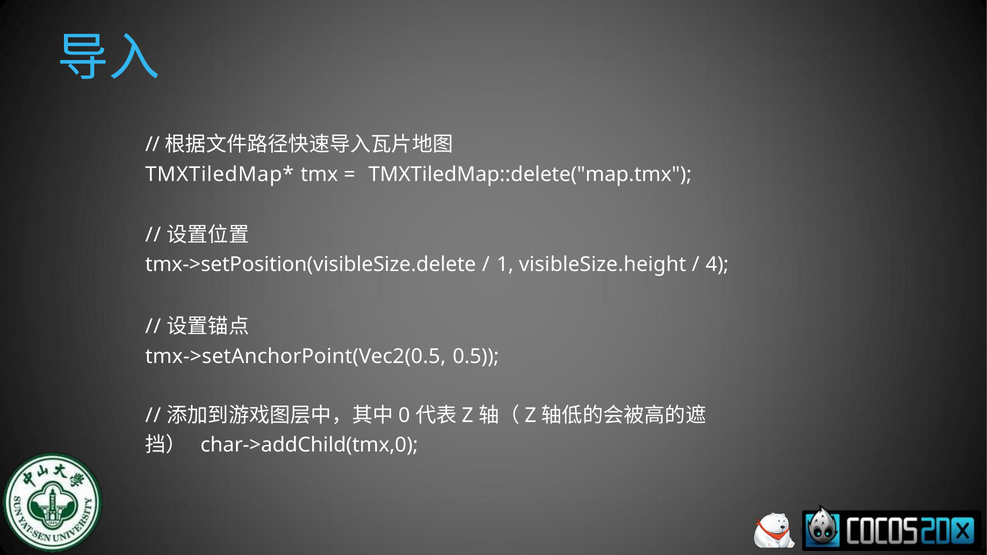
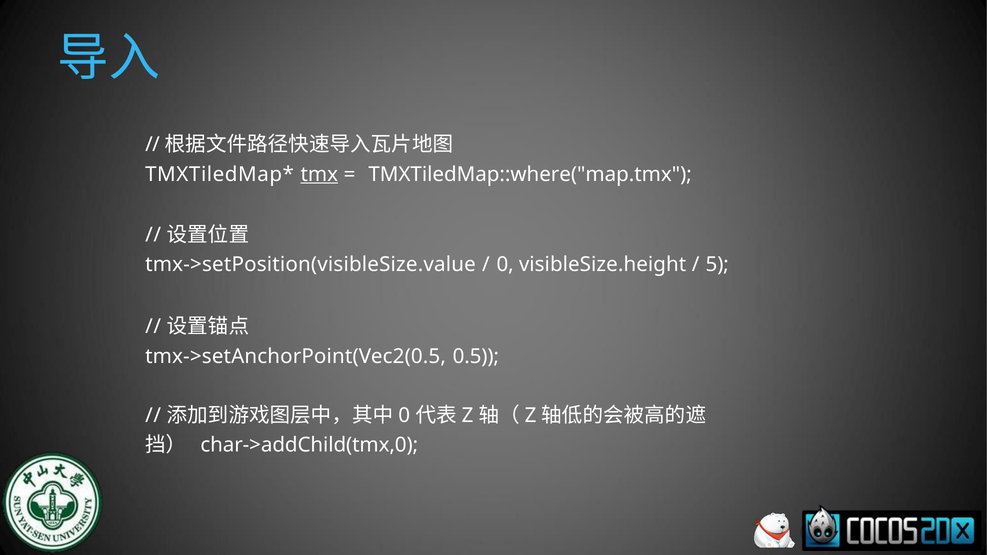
tmx underline: none -> present
TMXTiledMap::delete("map.tmx: TMXTiledMap::delete("map.tmx -> TMXTiledMap::where("map.tmx
tmx->setPosition(visibleSize.delete: tmx->setPosition(visibleSize.delete -> tmx->setPosition(visibleSize.value
1 at (505, 265): 1 -> 0
4: 4 -> 5
